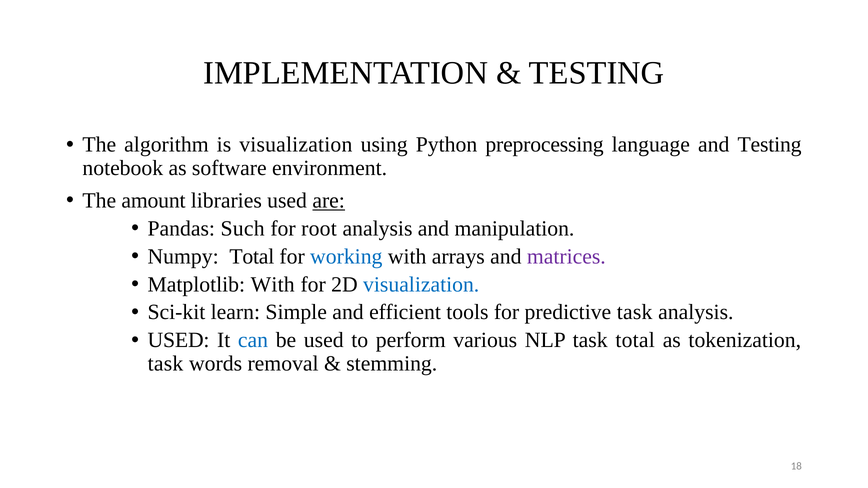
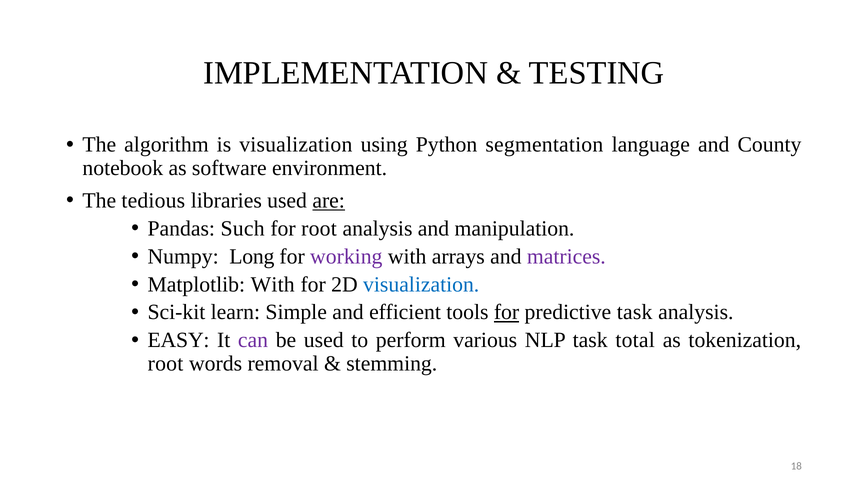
preprocessing: preprocessing -> segmentation
and Testing: Testing -> County
amount: amount -> tedious
Numpy Total: Total -> Long
working colour: blue -> purple
for at (507, 312) underline: none -> present
USED at (179, 340): USED -> EASY
can colour: blue -> purple
task at (166, 364): task -> root
